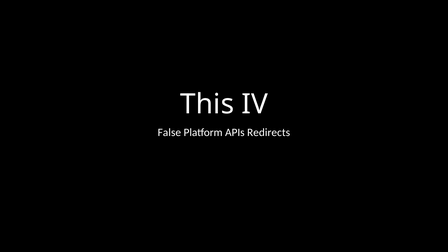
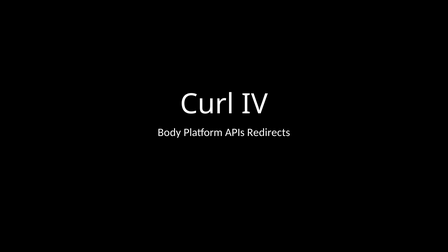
This: This -> Curl
False: False -> Body
